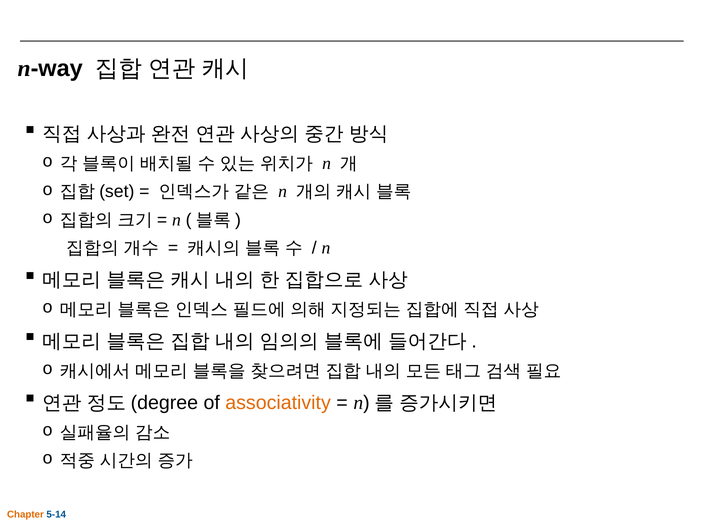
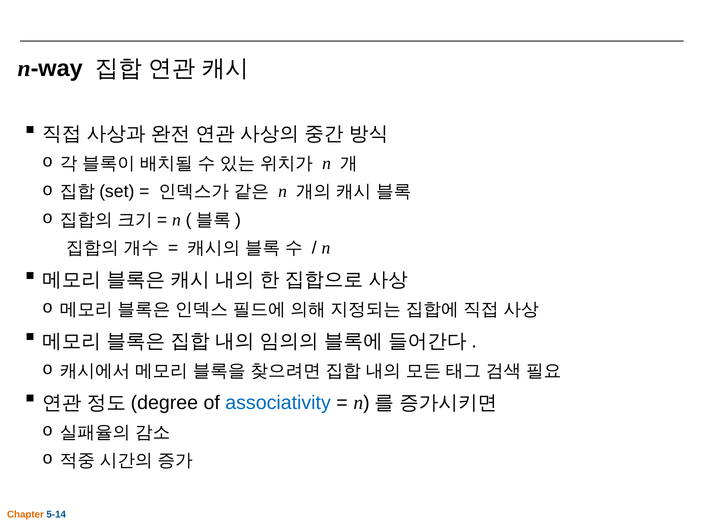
associativity colour: orange -> blue
